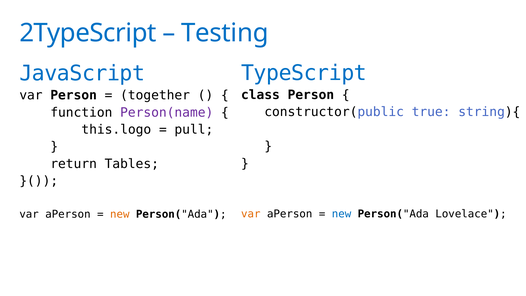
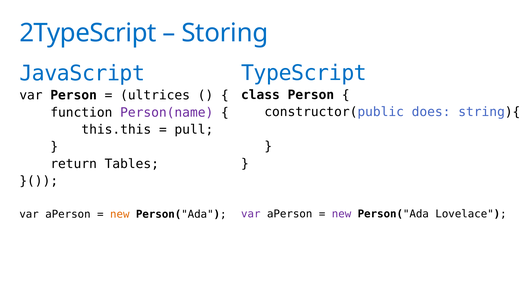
Testing: Testing -> Storing
together: together -> ultrices
true: true -> does
this.logo: this.logo -> this.this
var at (251, 214) colour: orange -> purple
new at (342, 214) colour: blue -> purple
